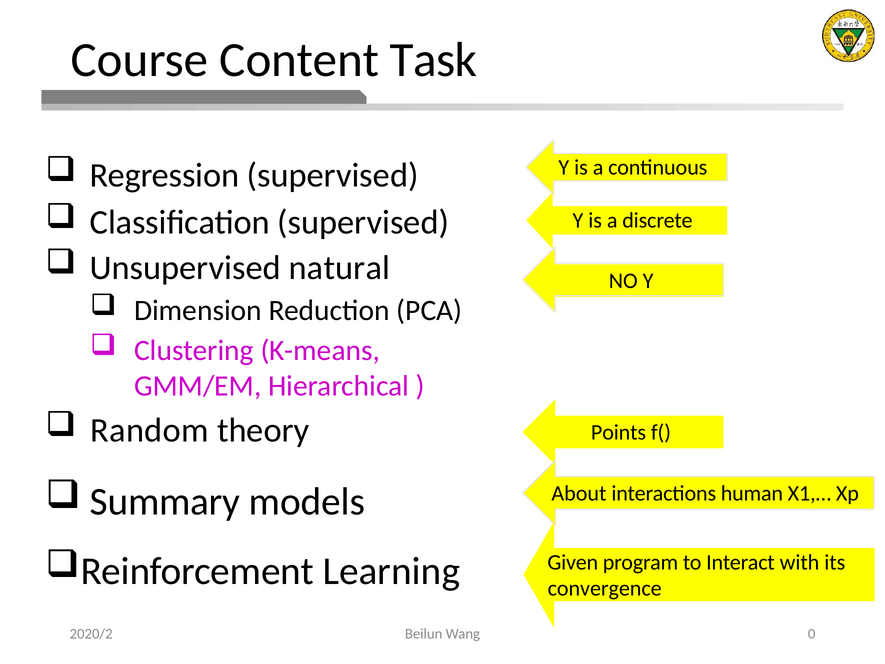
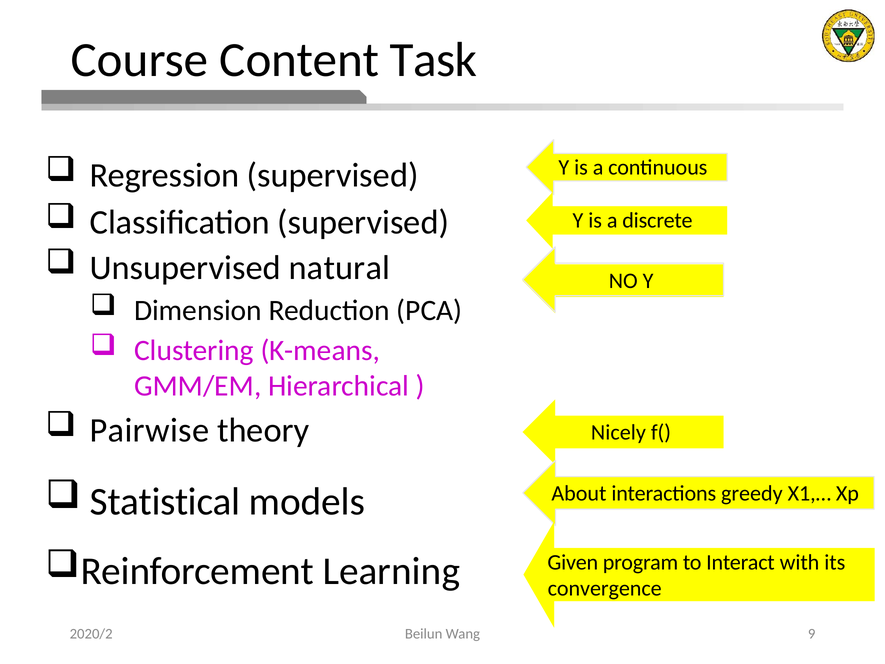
Random: Random -> Pairwise
Points: Points -> Nicely
Summary: Summary -> Statistical
human: human -> greedy
0: 0 -> 9
